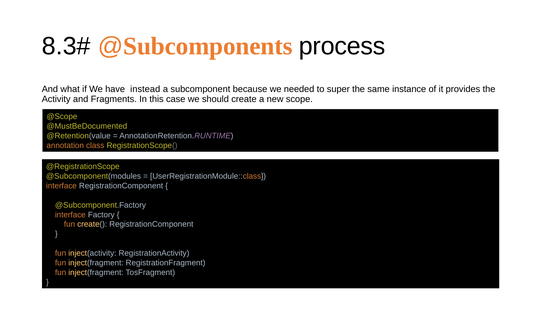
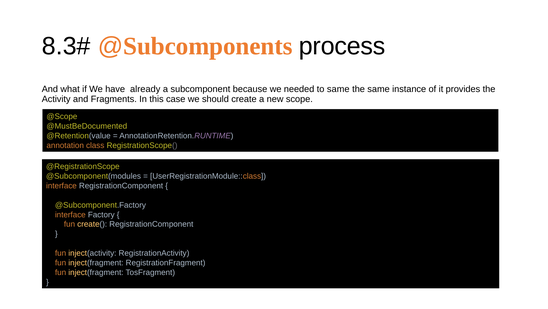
instead: instead -> already
to super: super -> same
